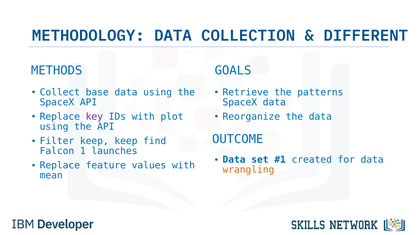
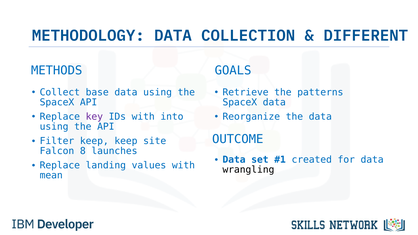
plot: plot -> into
find: find -> site
1: 1 -> 8
feature: feature -> landing
wrangling colour: orange -> black
